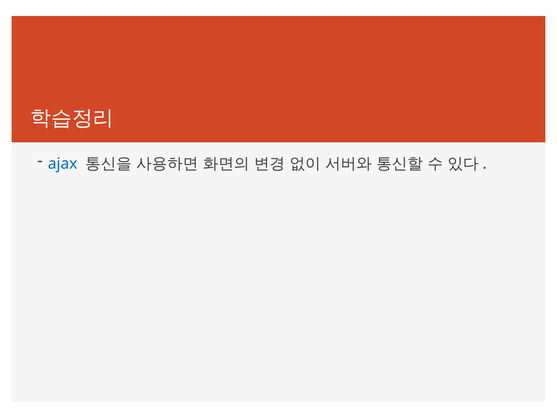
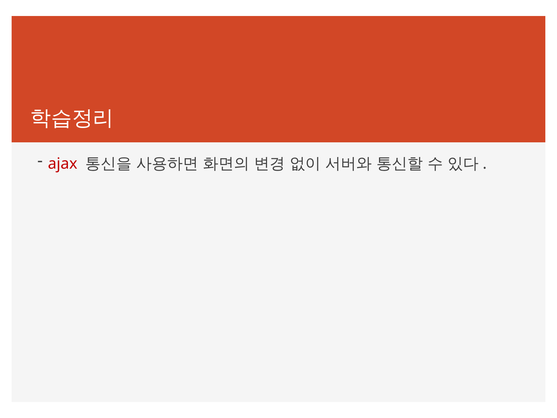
ajax colour: blue -> red
